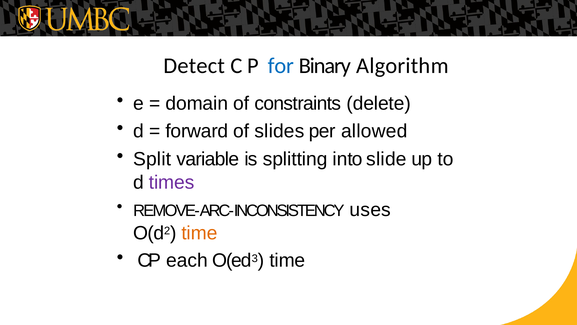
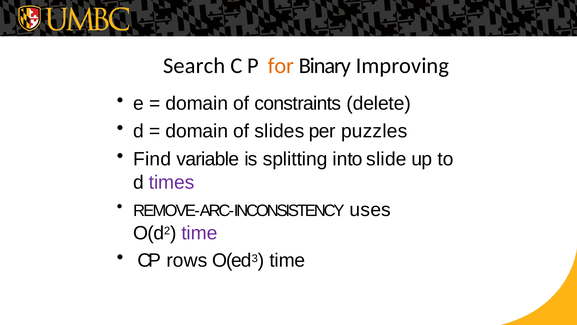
Detect: Detect -> Search
for colour: blue -> orange
Algorithm: Algorithm -> Improving
forward at (197, 131): forward -> domain
allowed: allowed -> puzzles
Split: Split -> Find
time at (199, 233) colour: orange -> purple
each: each -> rows
